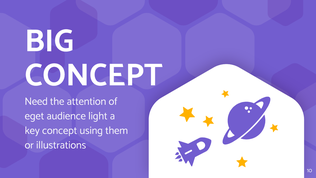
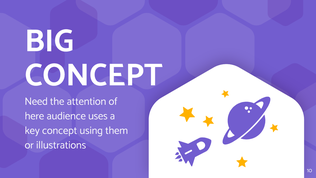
eget: eget -> here
light: light -> uses
